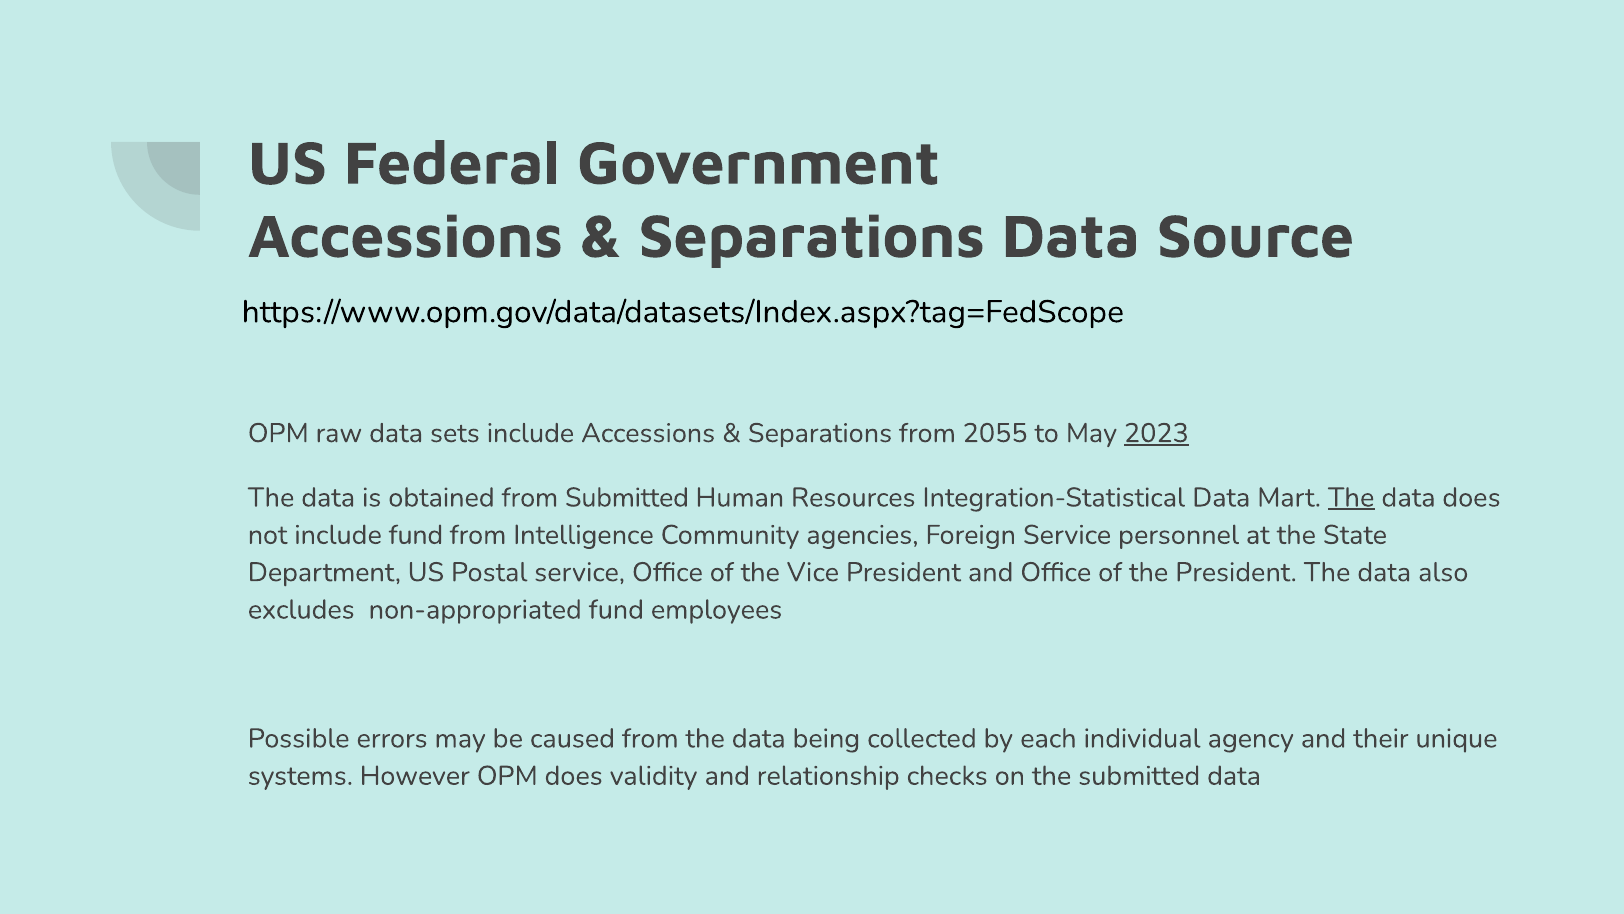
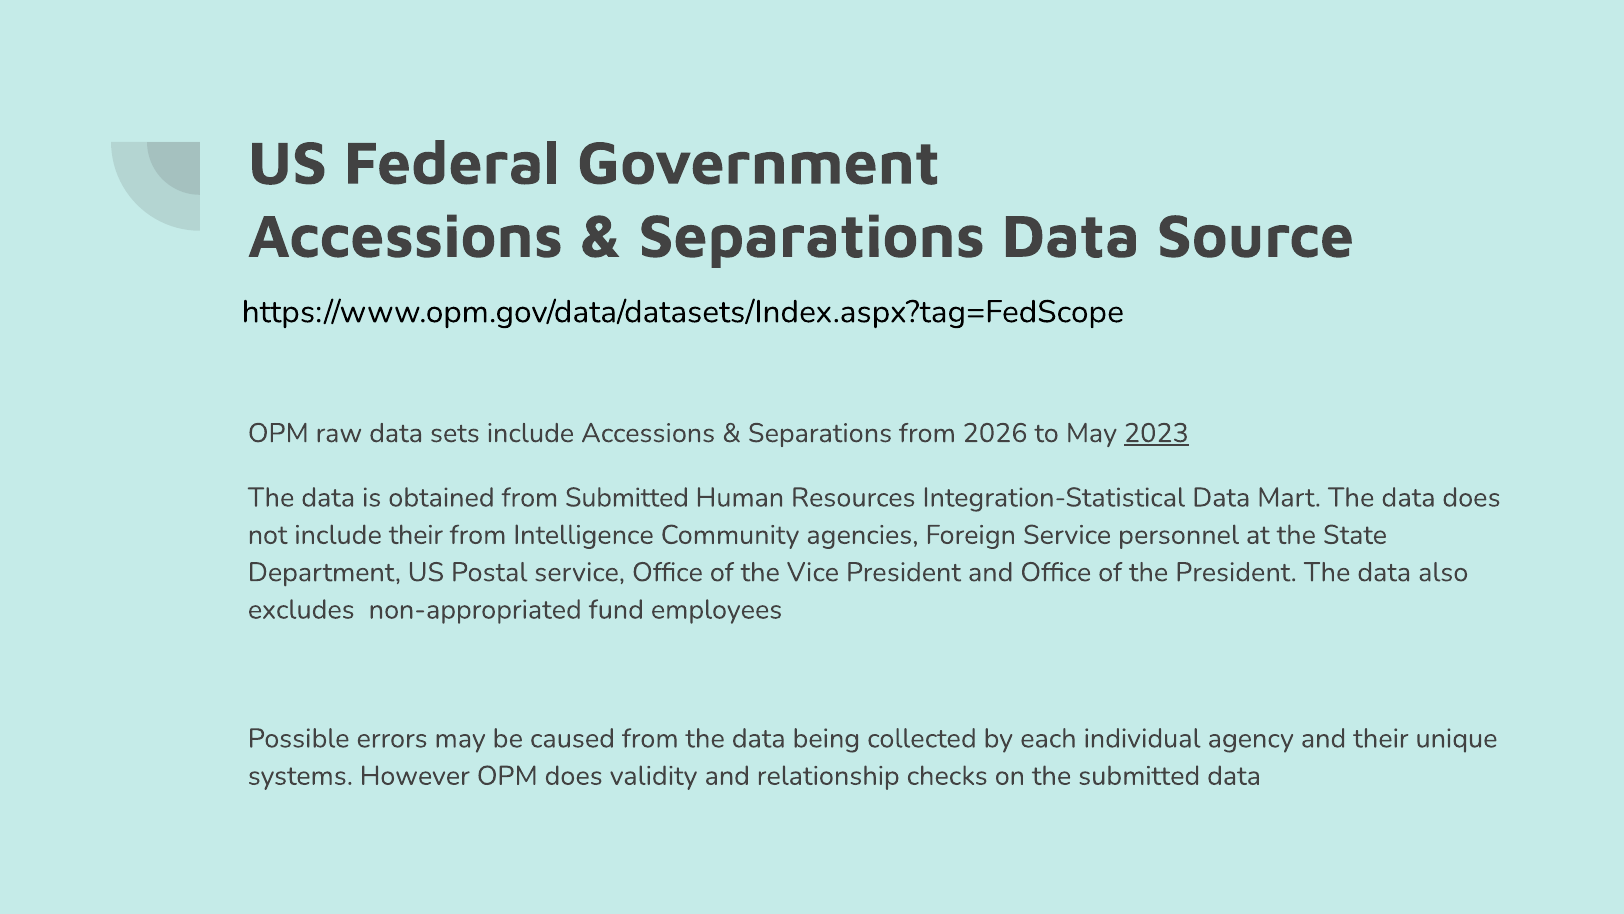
2055: 2055 -> 2026
The at (1351, 497) underline: present -> none
include fund: fund -> their
